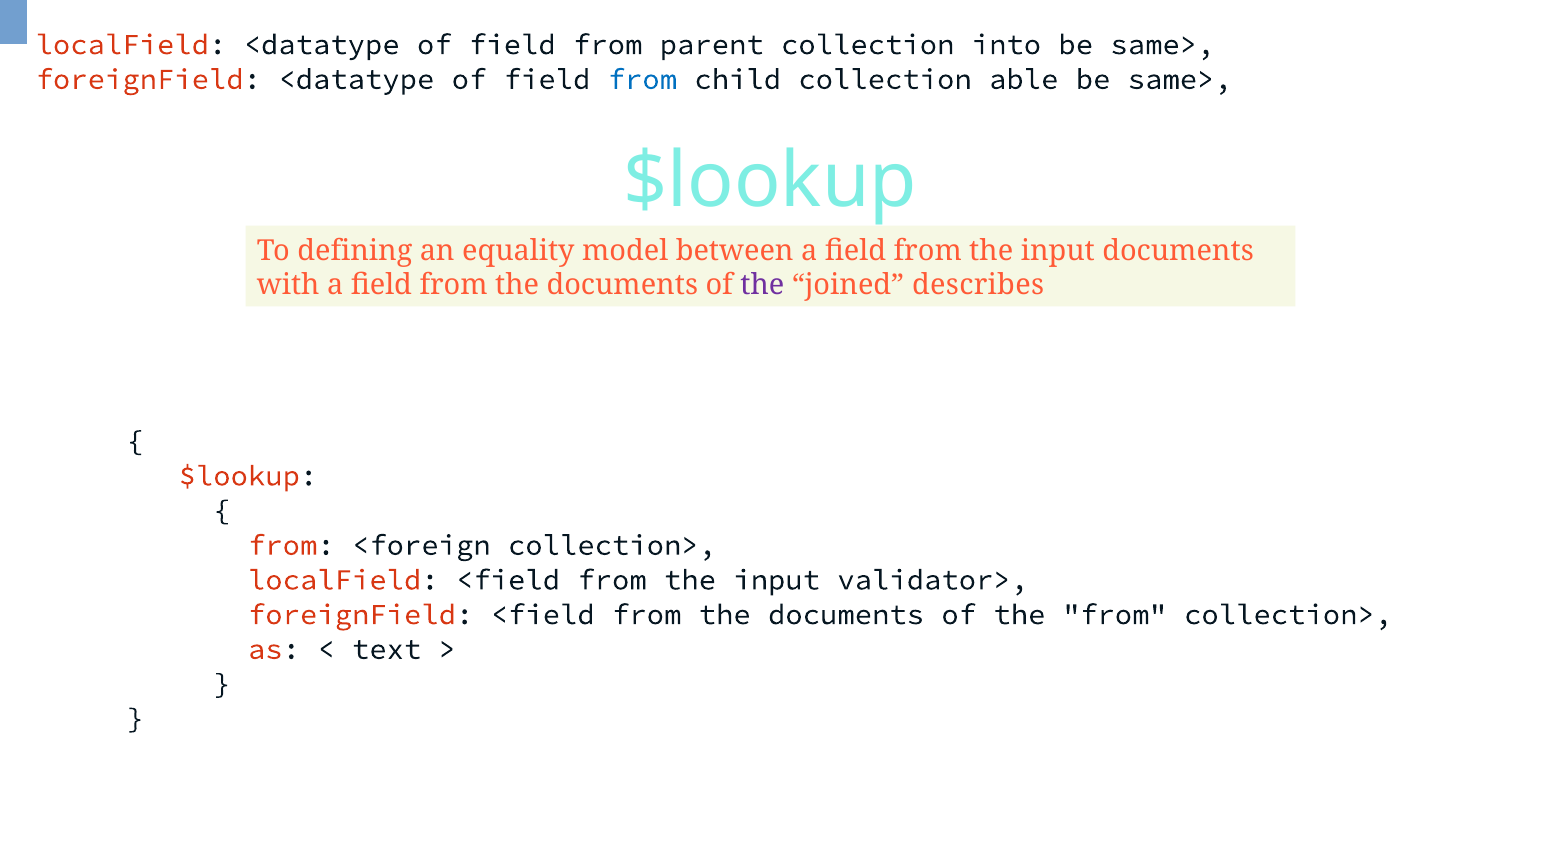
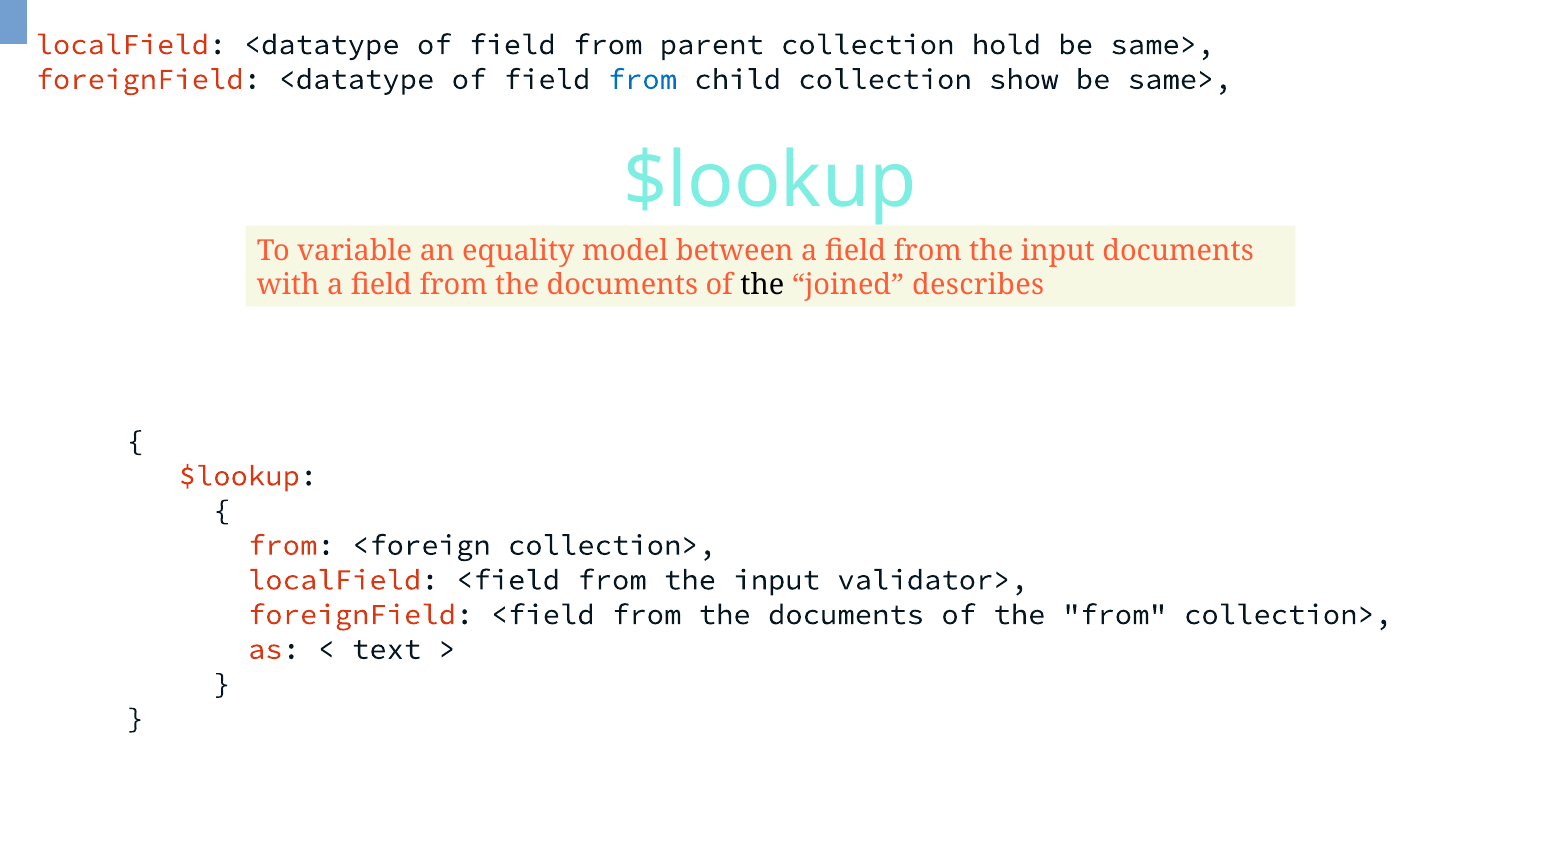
into: into -> hold
able: able -> show
defining: defining -> variable
the at (762, 285) colour: purple -> black
